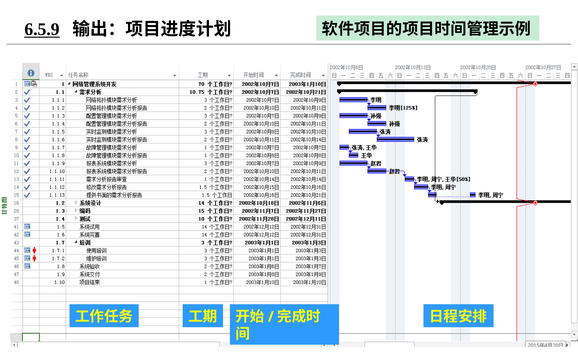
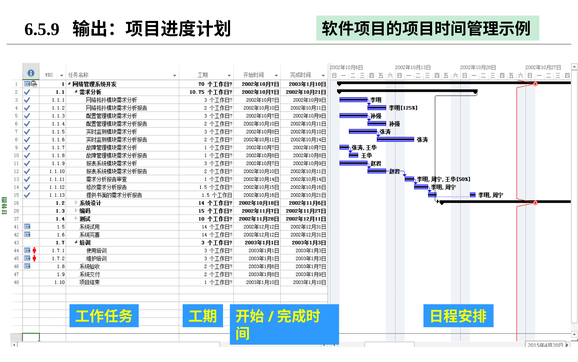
6.5.9 underline: present -> none
